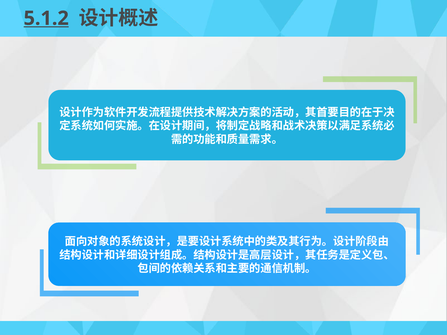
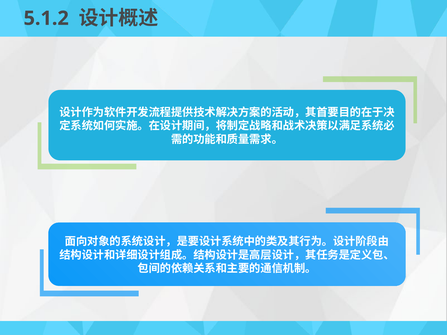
5.1.2 underline: present -> none
